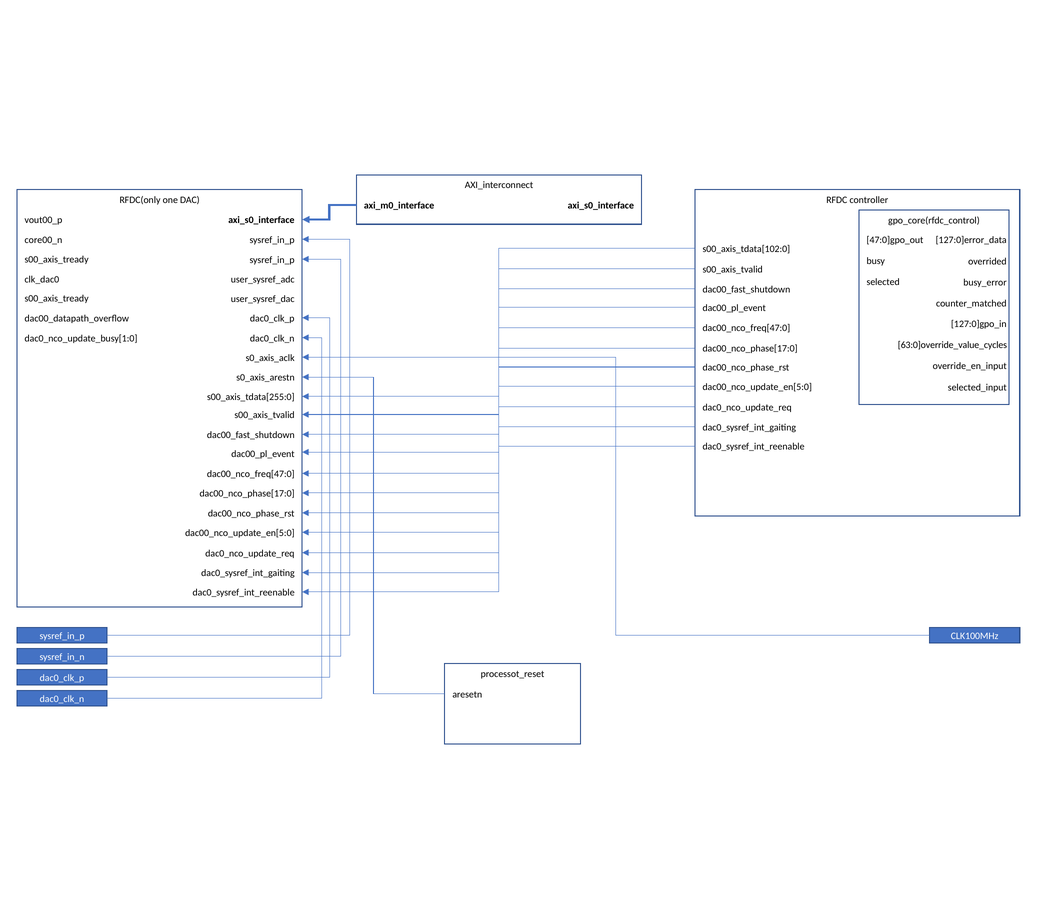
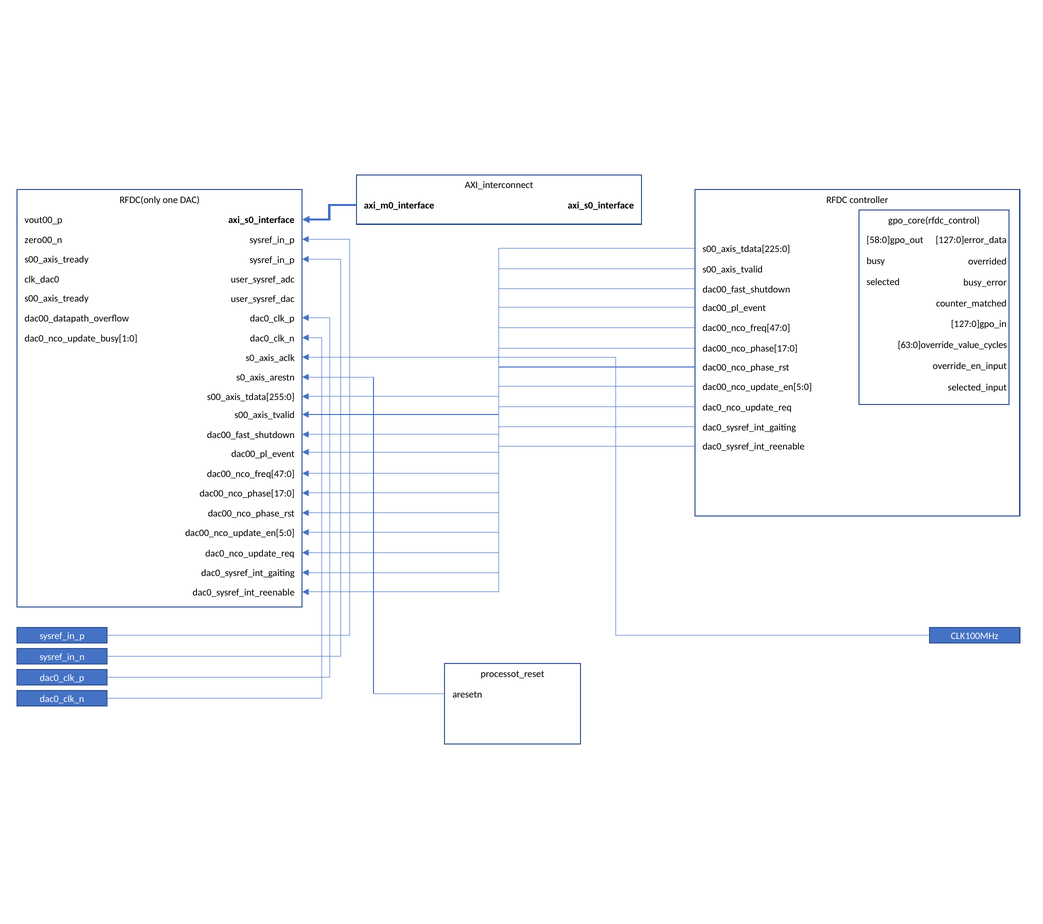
core00_n: core00_n -> zero00_n
47:0]gpo_out: 47:0]gpo_out -> 58:0]gpo_out
s00_axis_tdata[102:0: s00_axis_tdata[102:0 -> s00_axis_tdata[225:0
